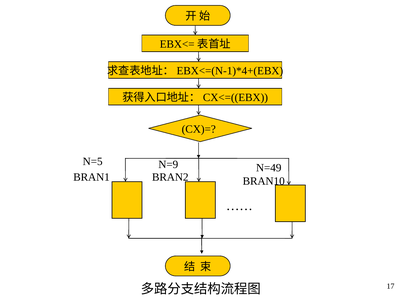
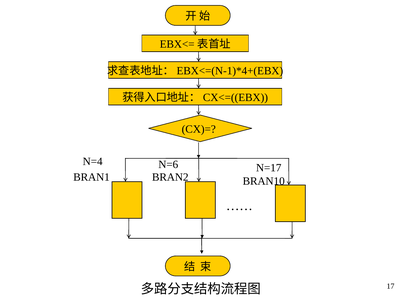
N=5: N=5 -> N=4
N=9: N=9 -> N=6
N=49: N=49 -> N=17
